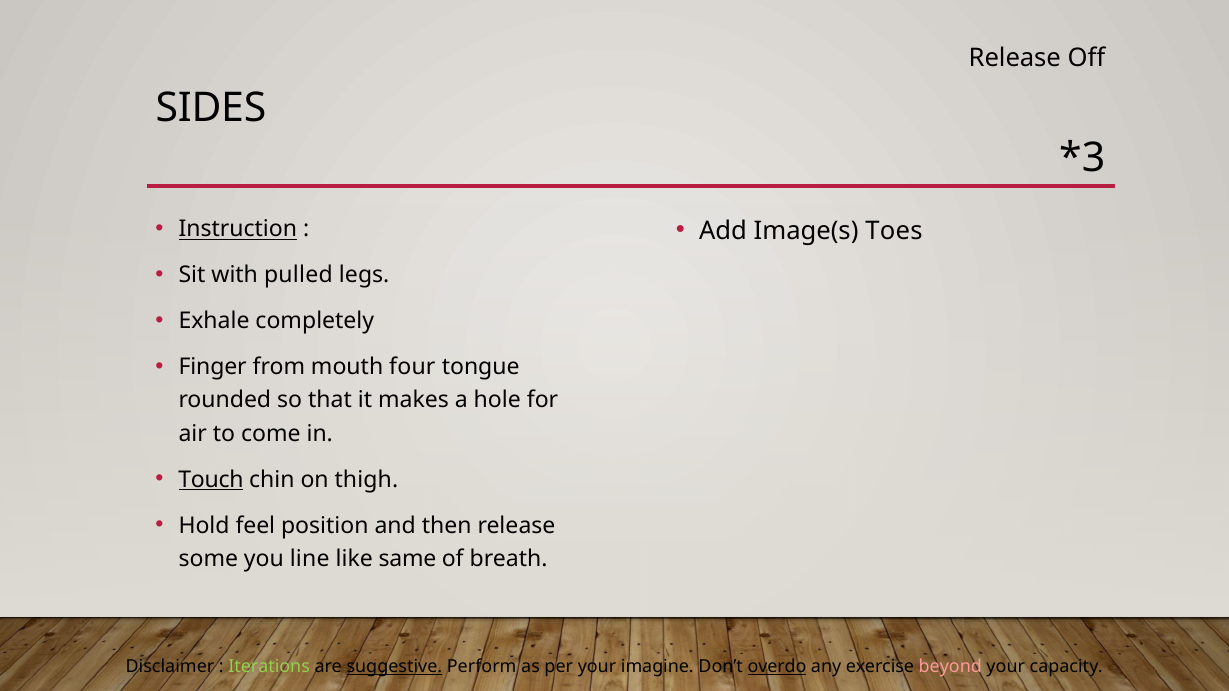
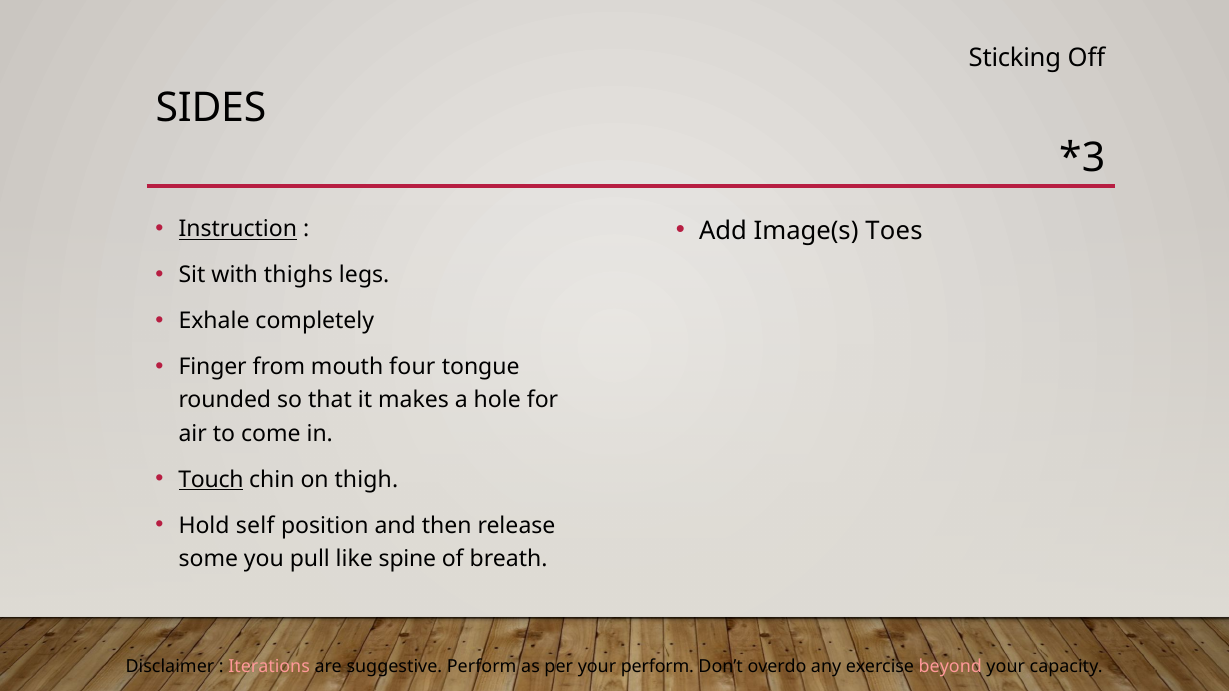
Release at (1015, 58): Release -> Sticking
pulled: pulled -> thighs
feel: feel -> self
line: line -> pull
same: same -> spine
Iterations colour: light green -> pink
suggestive underline: present -> none
your imagine: imagine -> perform
overdo underline: present -> none
